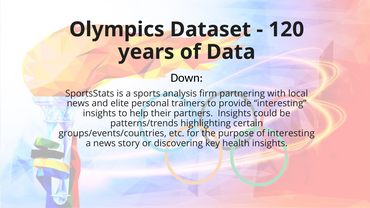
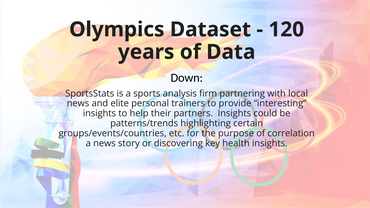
of interesting: interesting -> correlation
